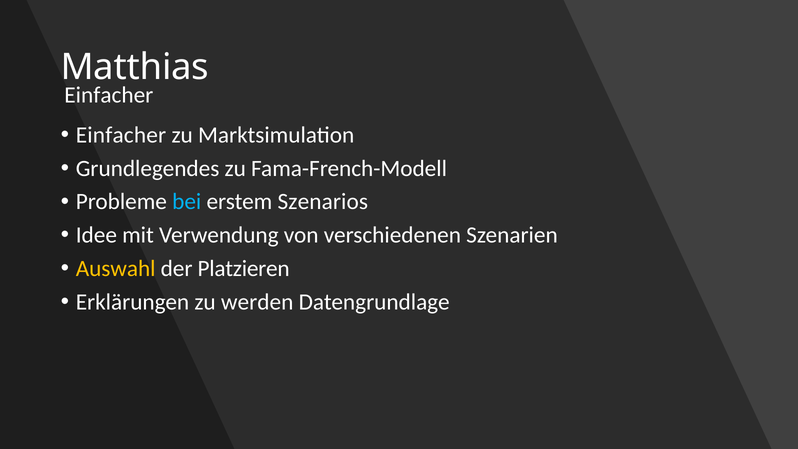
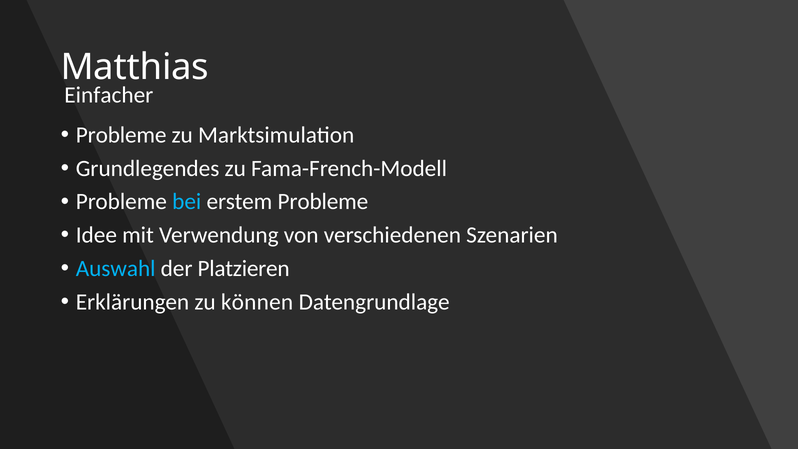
Einfacher at (121, 135): Einfacher -> Probleme
erstem Szenarios: Szenarios -> Probleme
Auswahl colour: yellow -> light blue
werden: werden -> können
